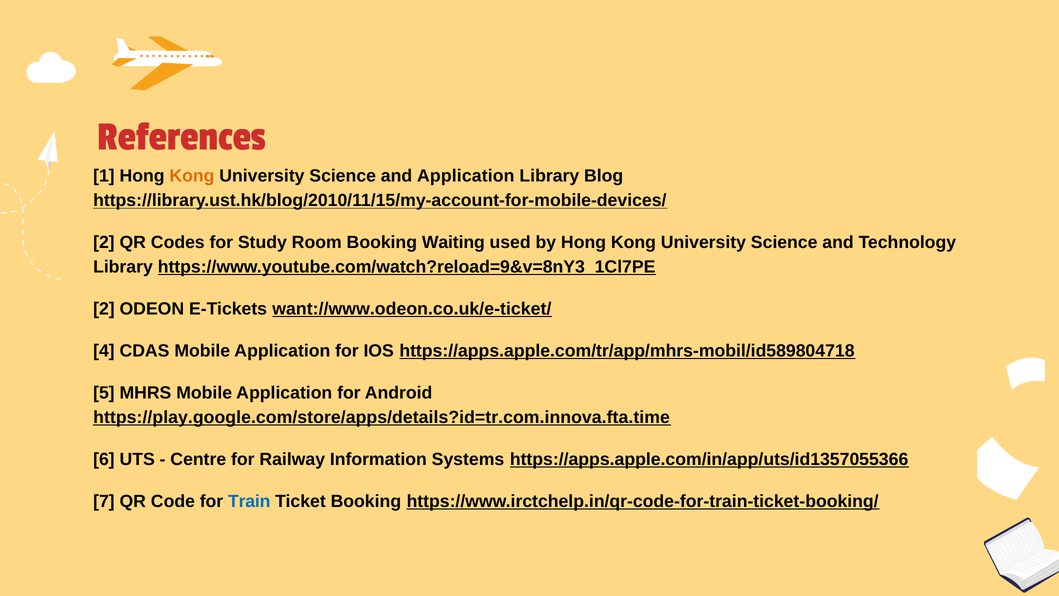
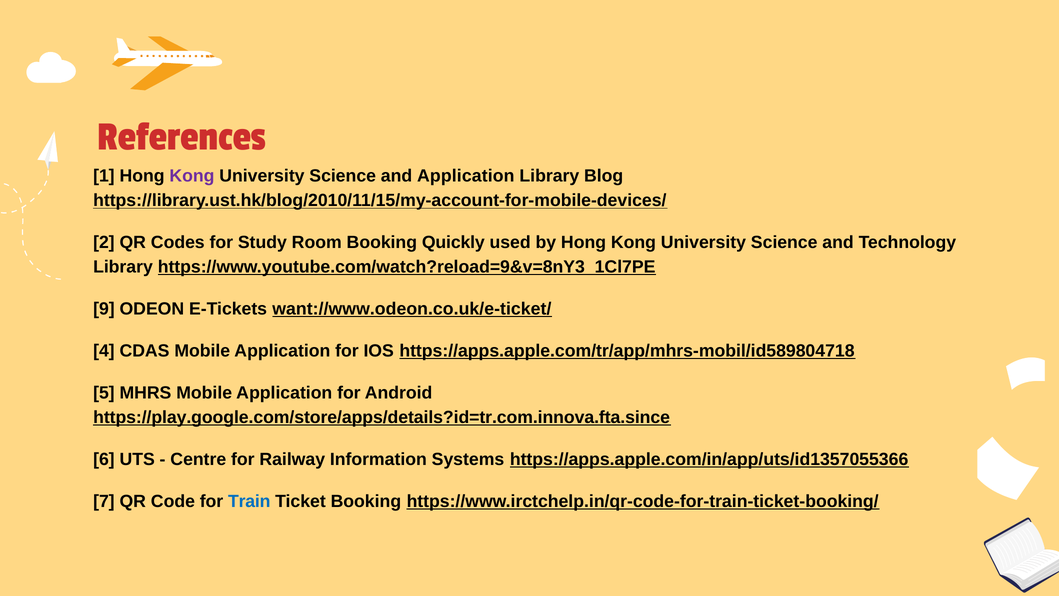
Kong at (192, 176) colour: orange -> purple
Waiting: Waiting -> Quickly
2 at (104, 309): 2 -> 9
https://play.google.com/store/apps/details?id=tr.com.innova.fta.time: https://play.google.com/store/apps/details?id=tr.com.innova.fta.time -> https://play.google.com/store/apps/details?id=tr.com.innova.fta.since
